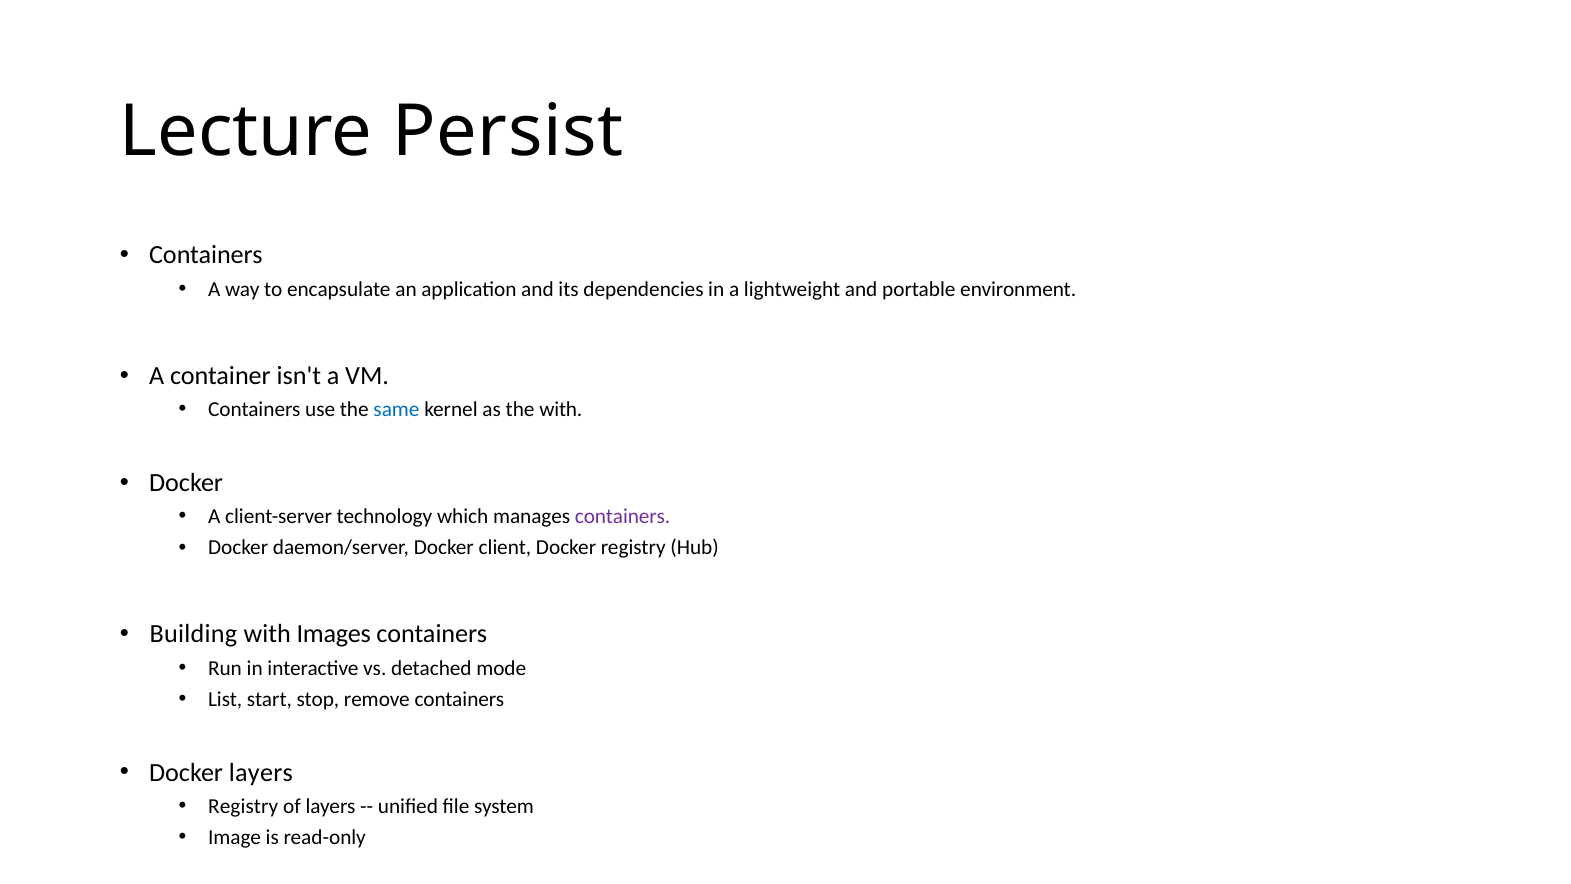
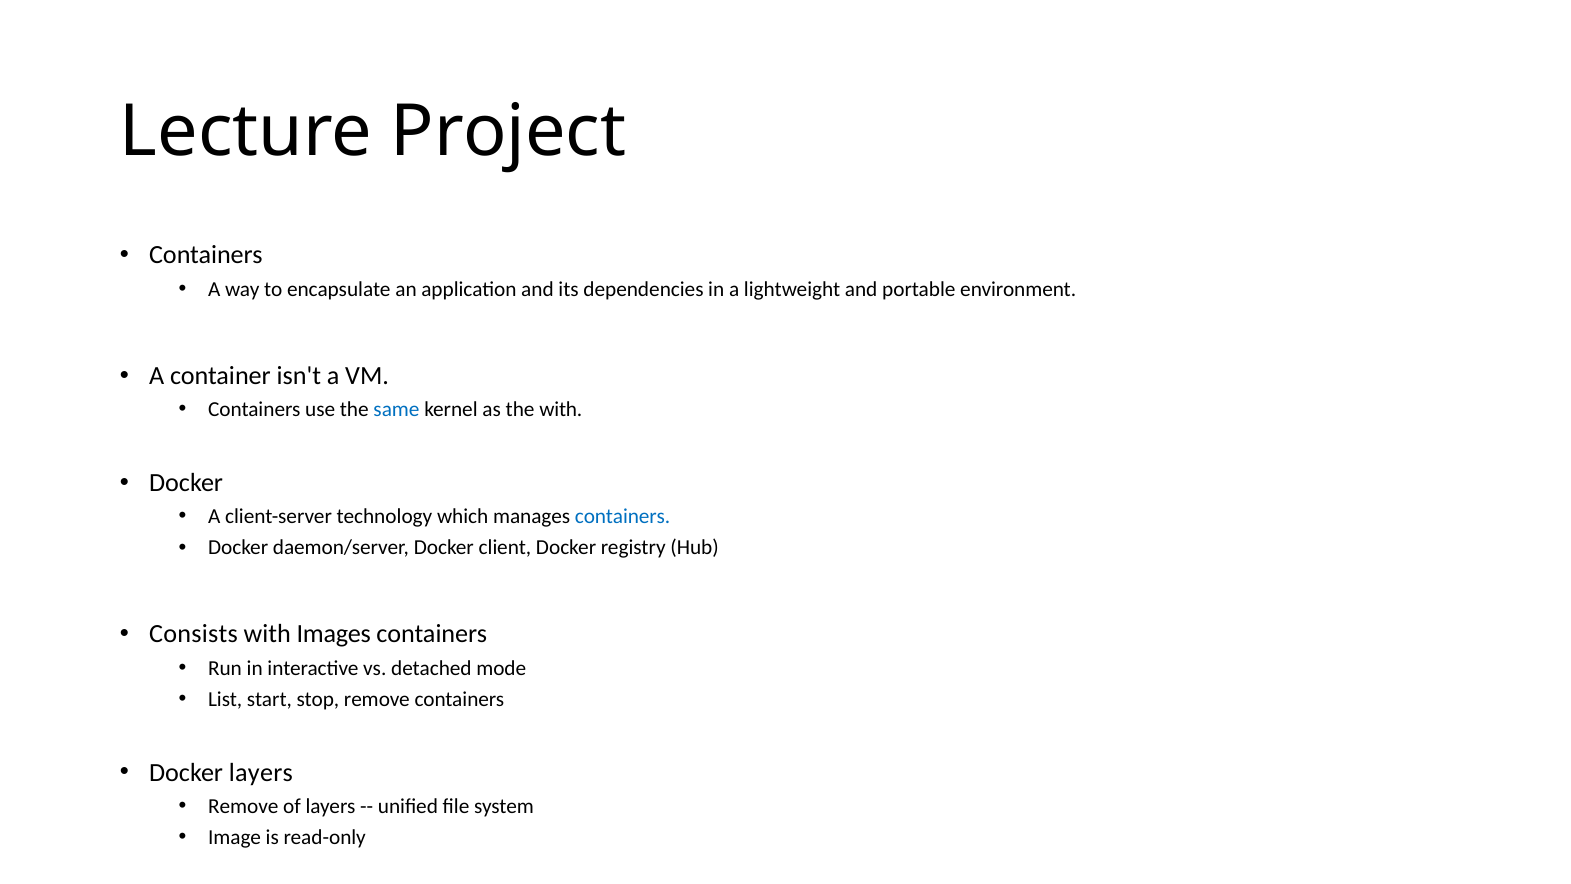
Persist: Persist -> Project
containers at (623, 516) colour: purple -> blue
Building: Building -> Consists
Registry at (243, 806): Registry -> Remove
